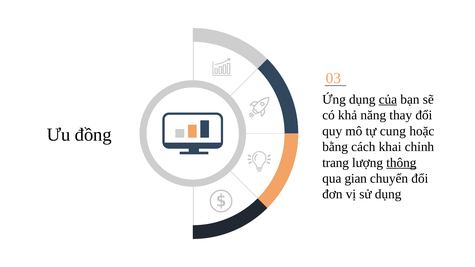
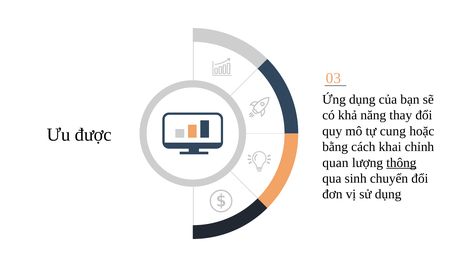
của underline: present -> none
đồng: đồng -> được
trang: trang -> quan
gian: gian -> sinh
